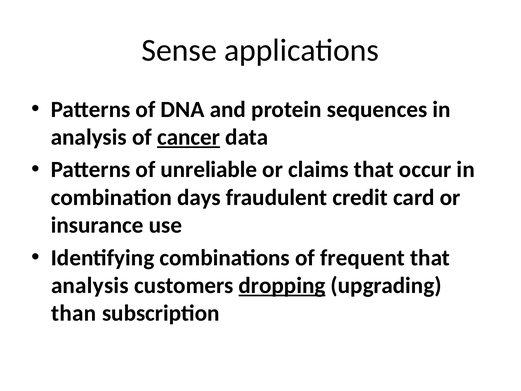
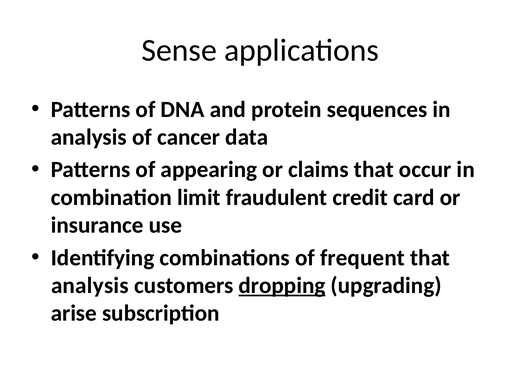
cancer underline: present -> none
unreliable: unreliable -> appearing
days: days -> limit
than: than -> arise
